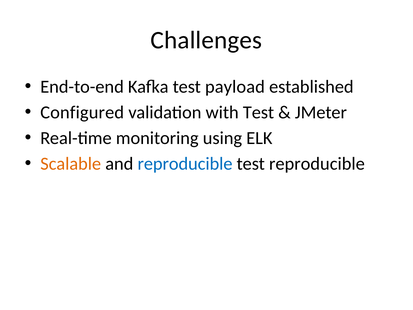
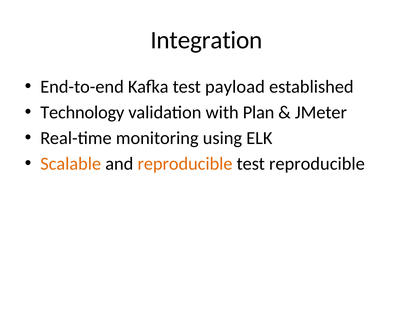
Challenges: Challenges -> Integration
Configured: Configured -> Technology
with Test: Test -> Plan
reproducible at (185, 164) colour: blue -> orange
